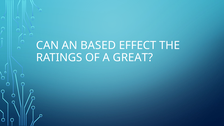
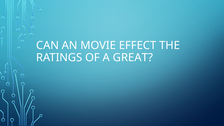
BASED: BASED -> MOVIE
